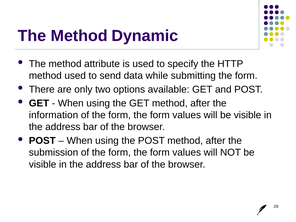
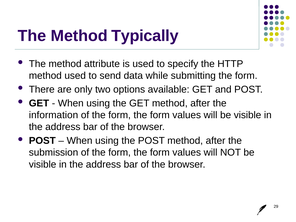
Dynamic: Dynamic -> Typically
